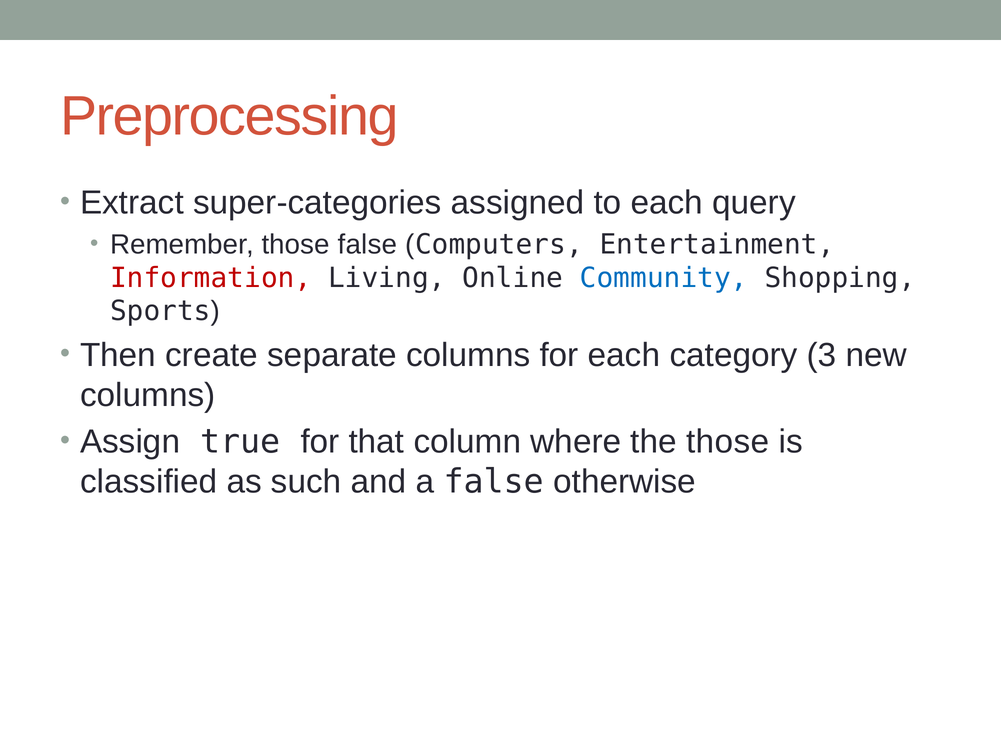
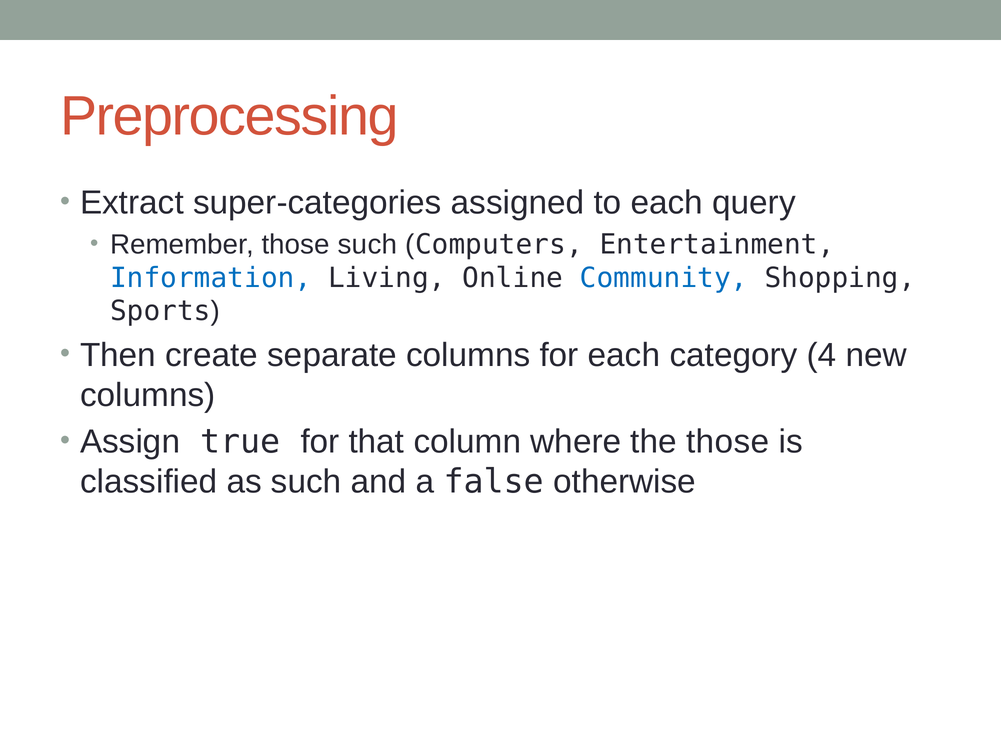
those false: false -> such
Information colour: red -> blue
3: 3 -> 4
